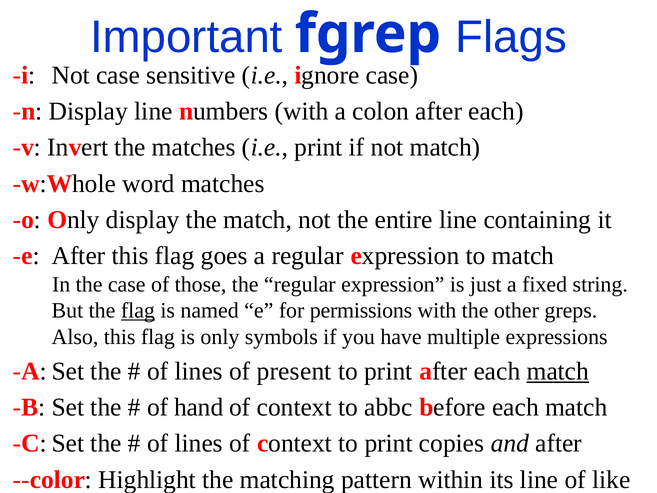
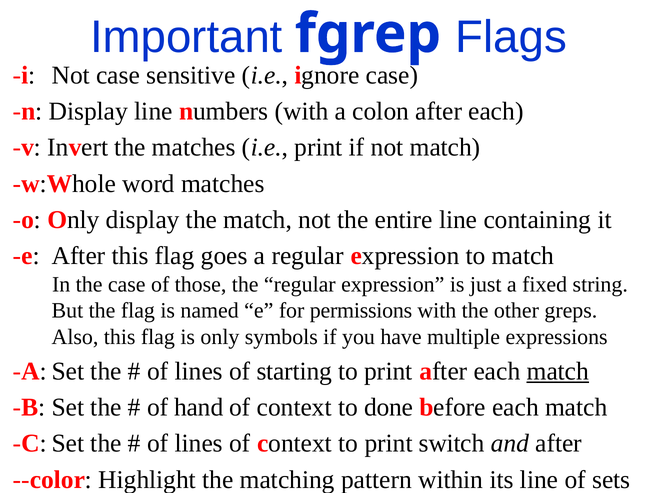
flag at (138, 310) underline: present -> none
present: present -> starting
abbc: abbc -> done
copies: copies -> switch
like: like -> sets
